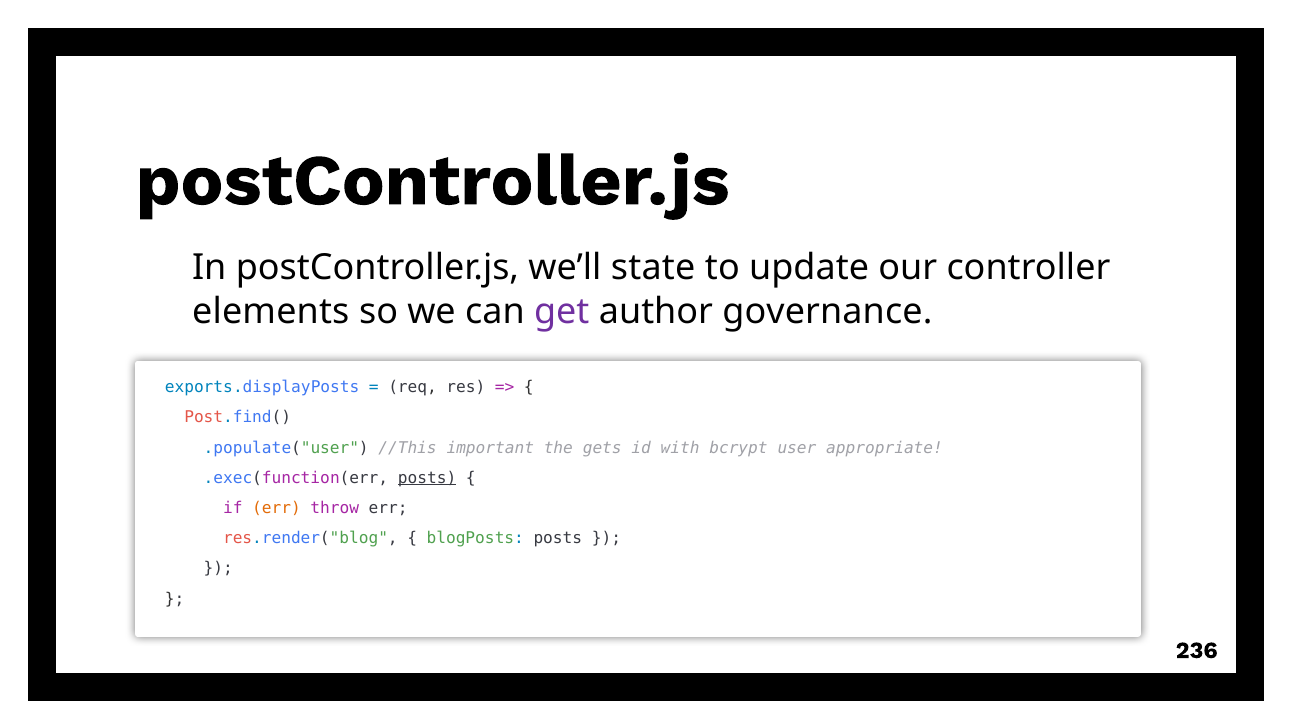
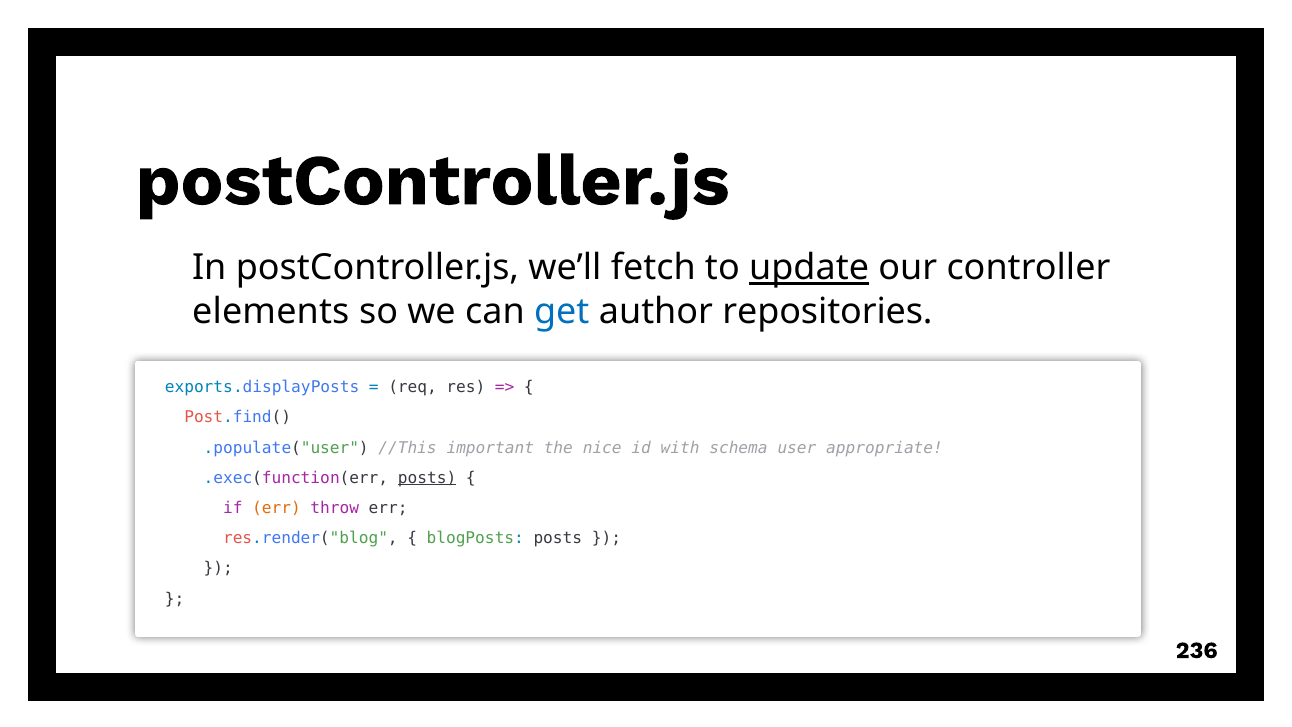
state: state -> fetch
update underline: none -> present
get colour: purple -> blue
governance: governance -> repositories
gets: gets -> nice
bcrypt: bcrypt -> schema
